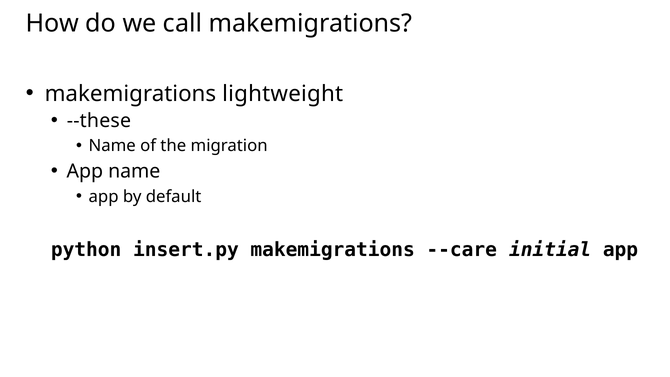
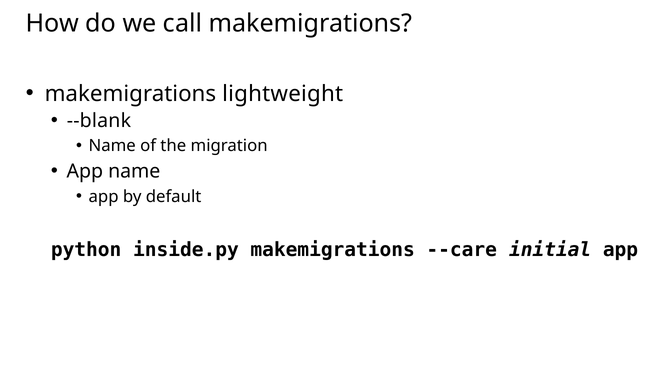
--these: --these -> --blank
insert.py: insert.py -> inside.py
